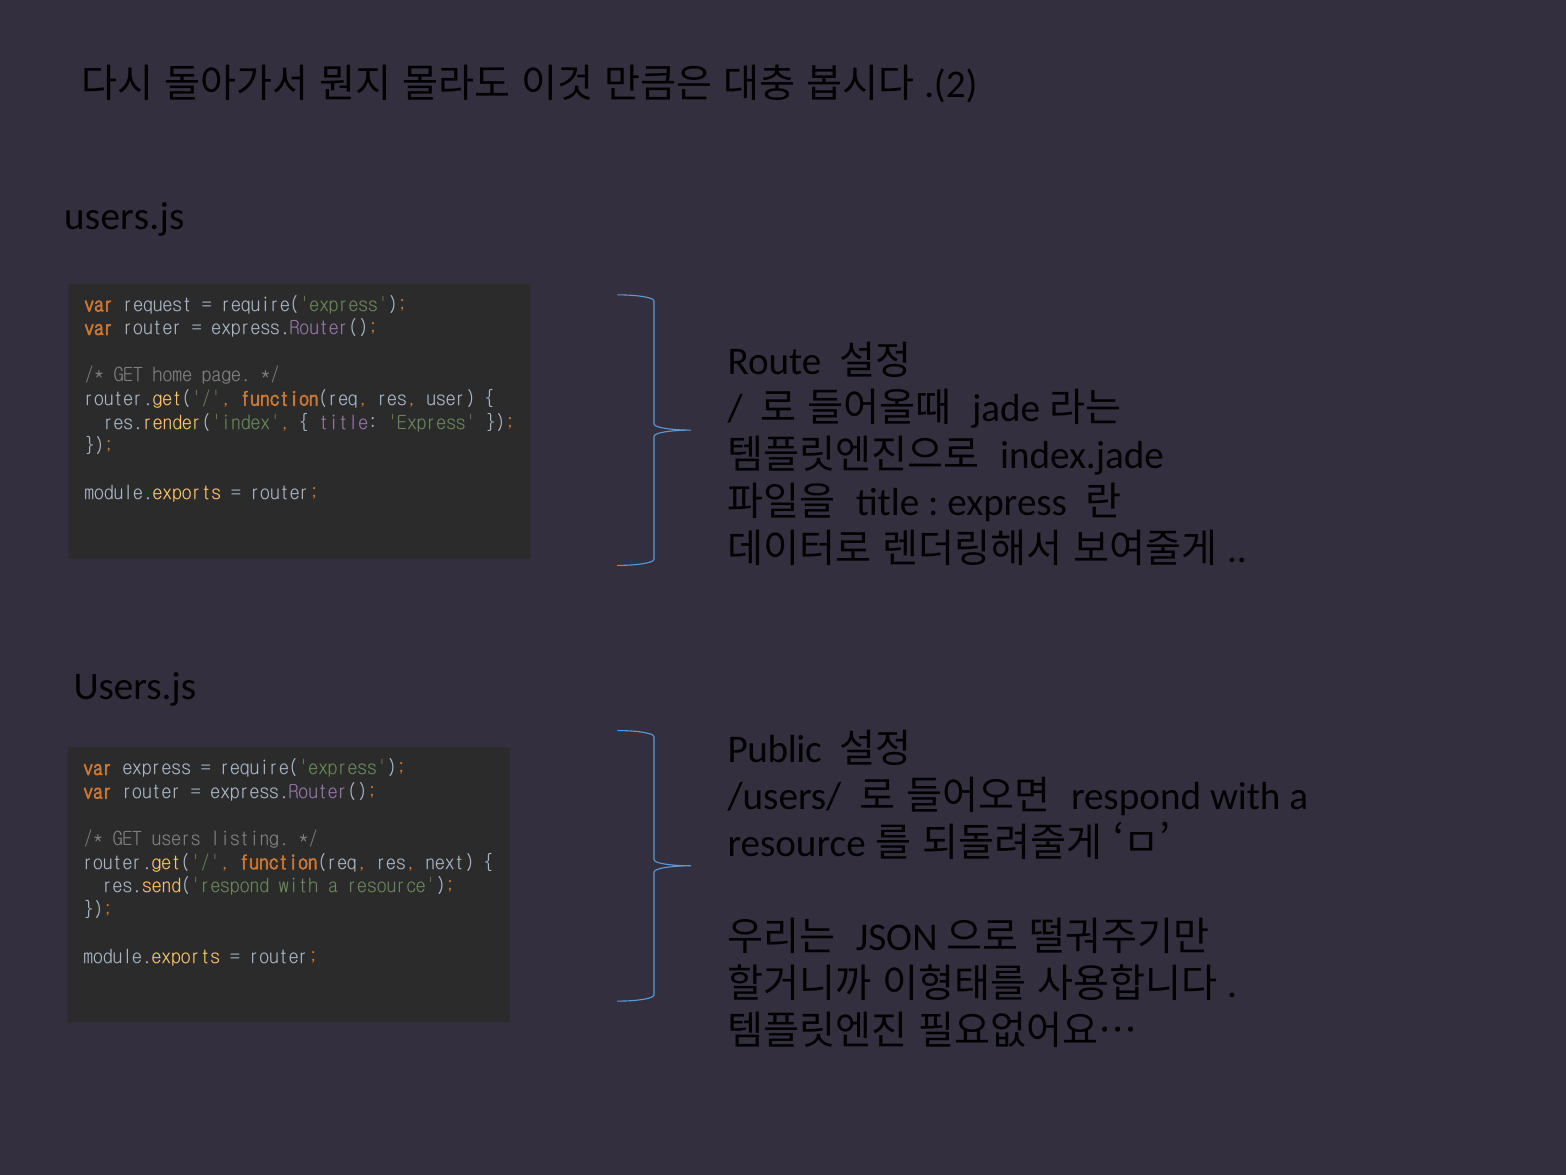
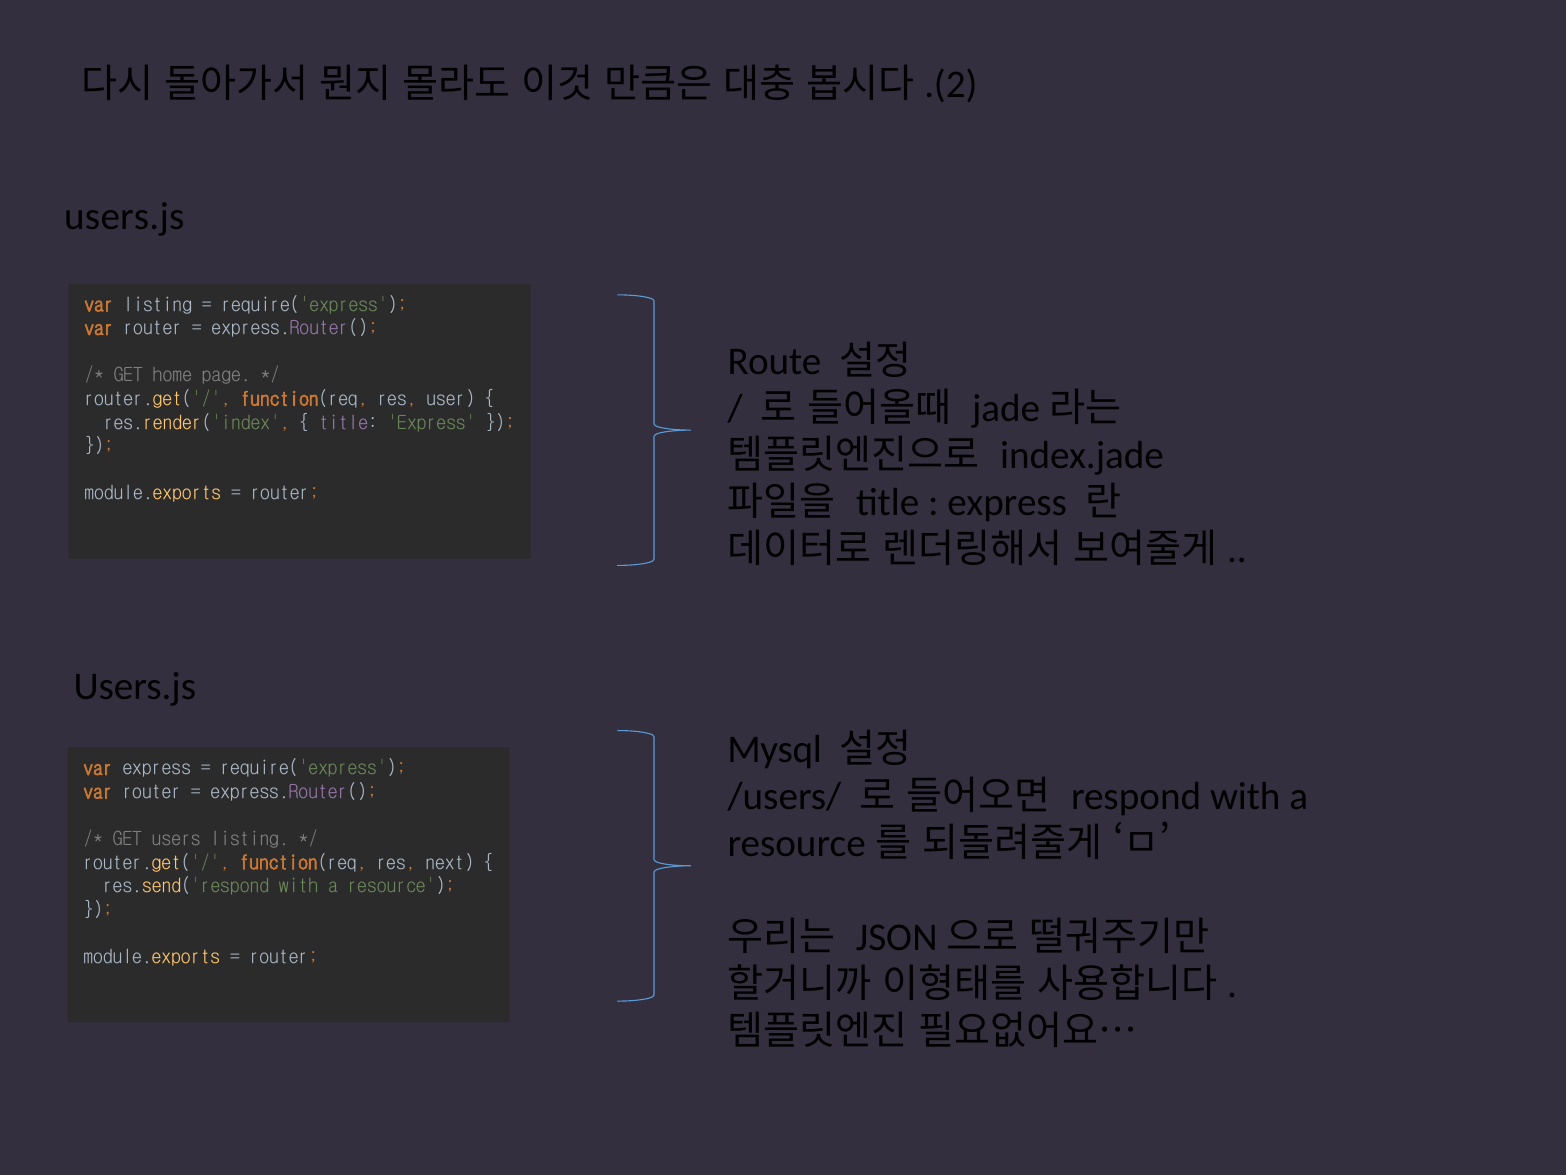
var request: request -> listing
Public: Public -> Mysql
